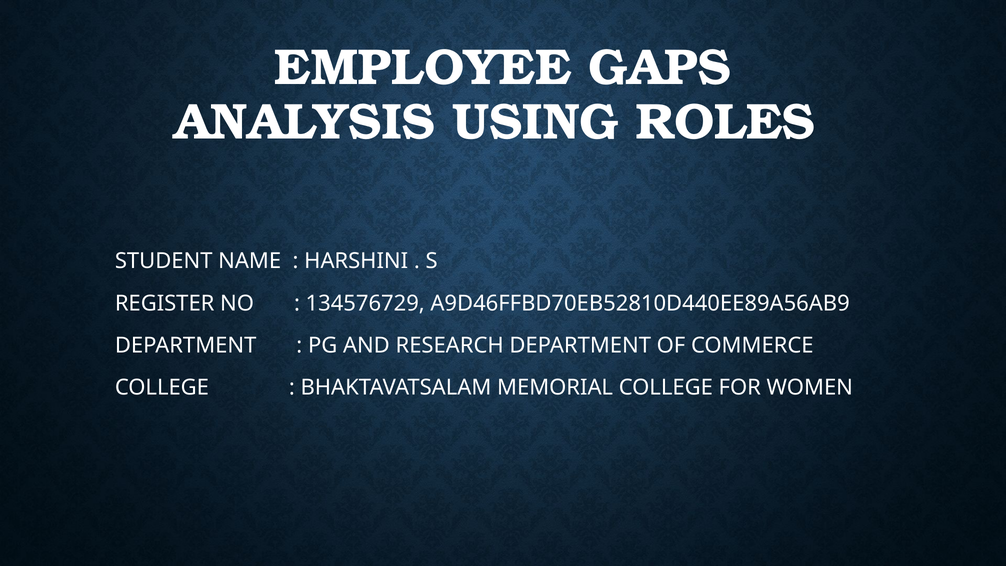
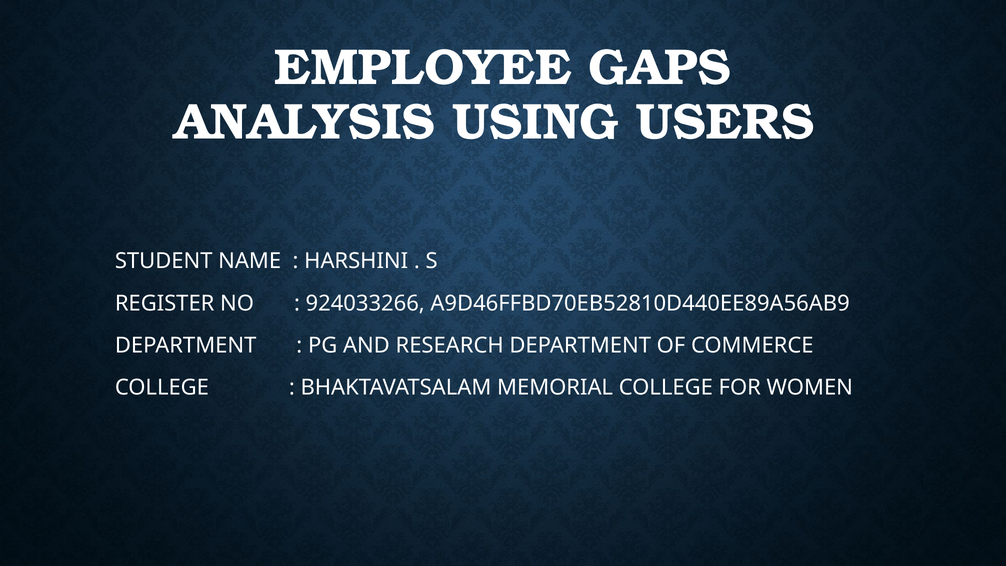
ROLES: ROLES -> USERS
134576729: 134576729 -> 924033266
